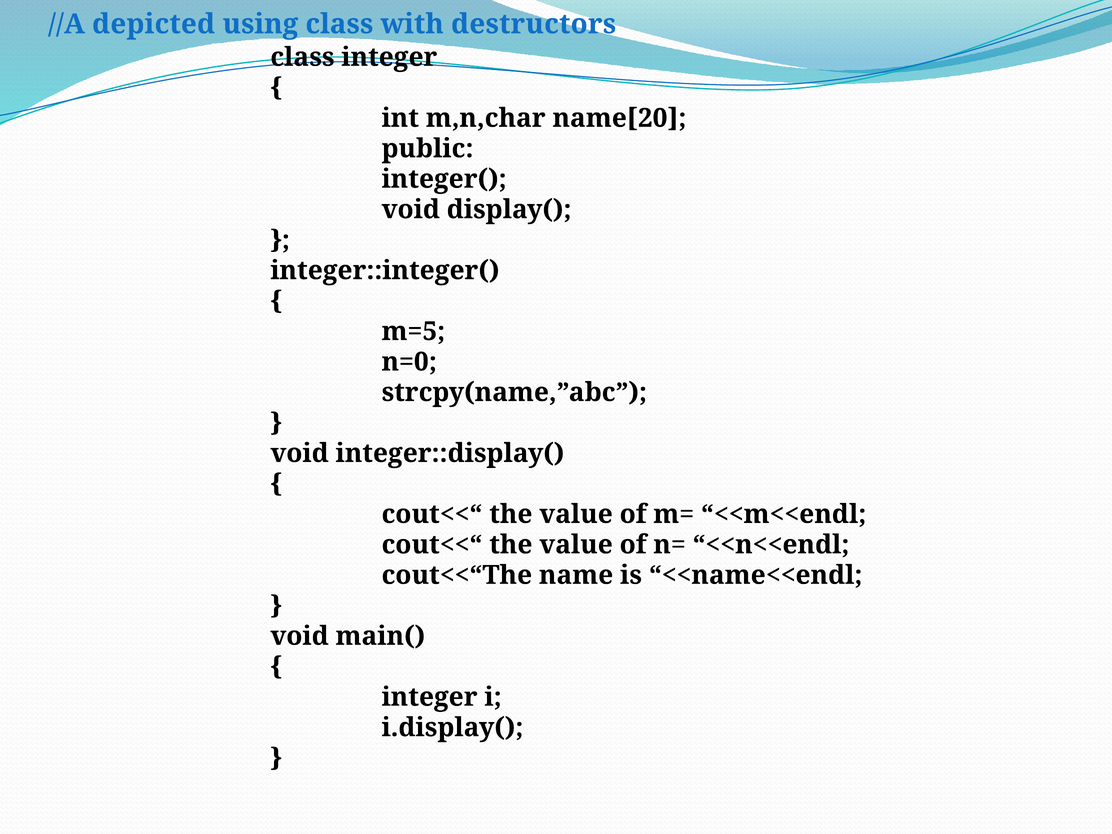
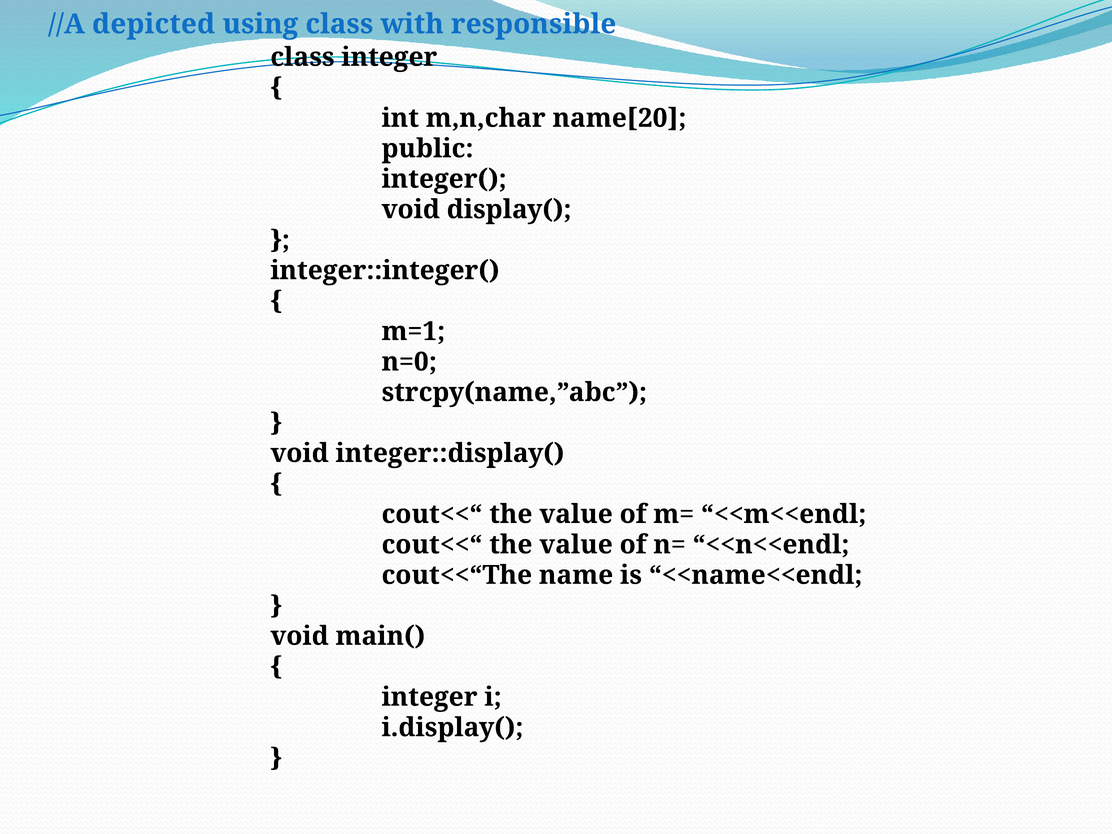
destructors: destructors -> responsible
m=5: m=5 -> m=1
